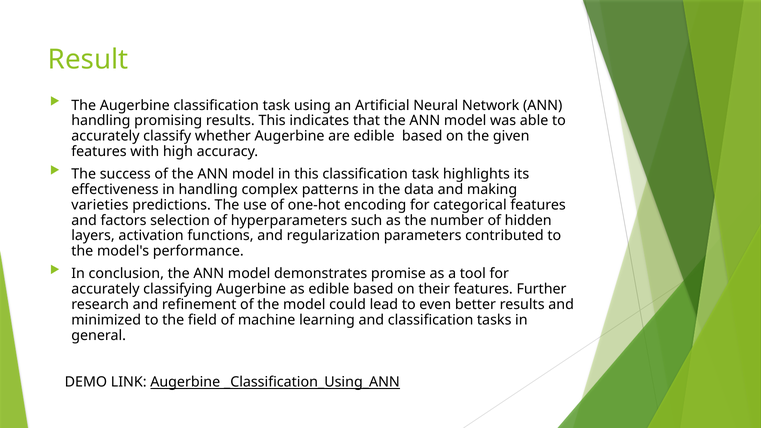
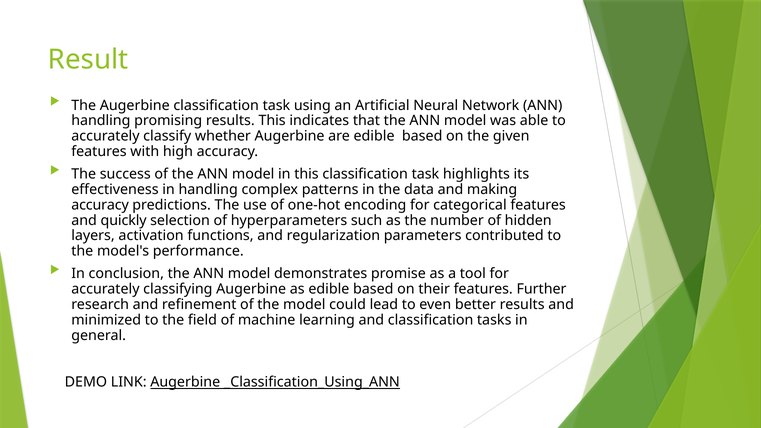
varieties at (100, 205): varieties -> accuracy
factors: factors -> quickly
